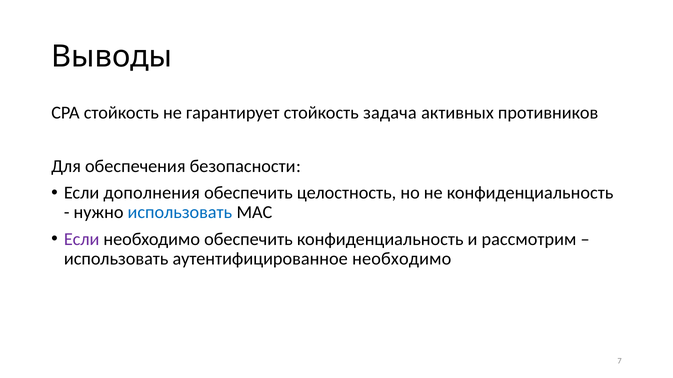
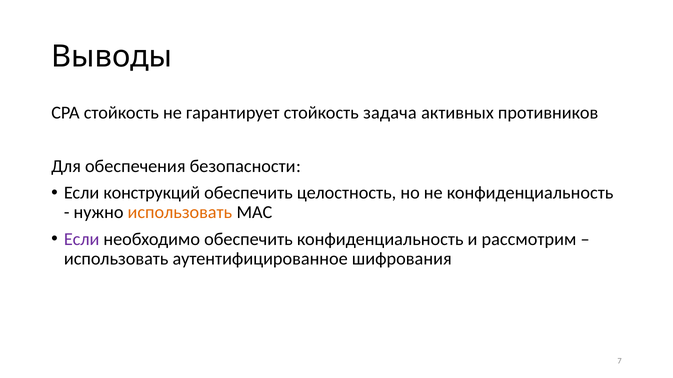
дополнения: дополнения -> конструкций
использовать at (180, 213) colour: blue -> orange
аутентифицированное необходимо: необходимо -> шифрования
